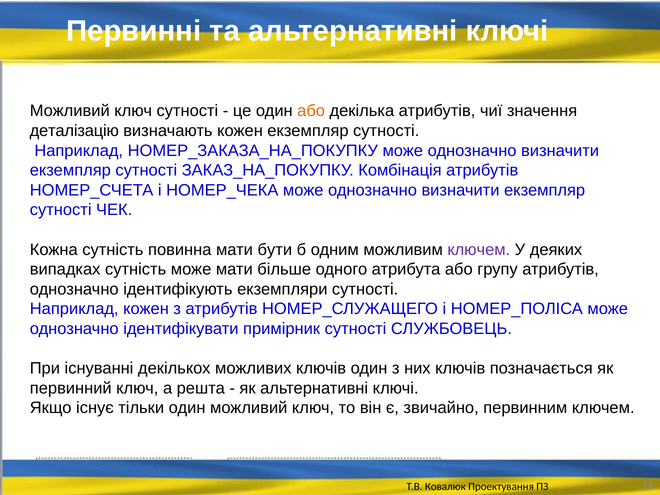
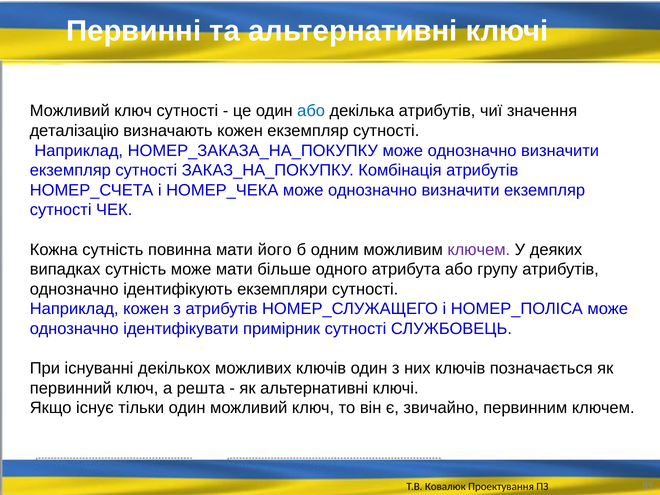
або at (311, 111) colour: orange -> blue
бути: бути -> його
98: 98 -> 89
